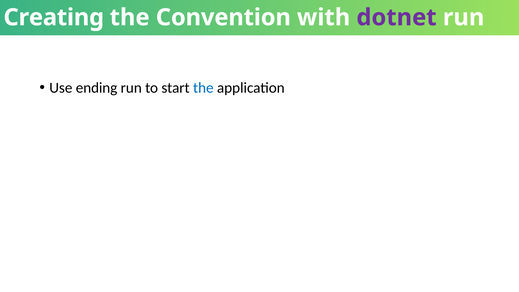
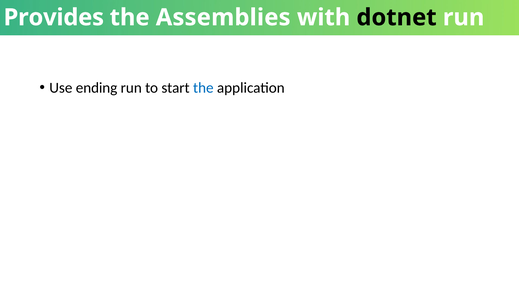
Creating: Creating -> Provides
Convention: Convention -> Assemblies
dotnet colour: purple -> black
